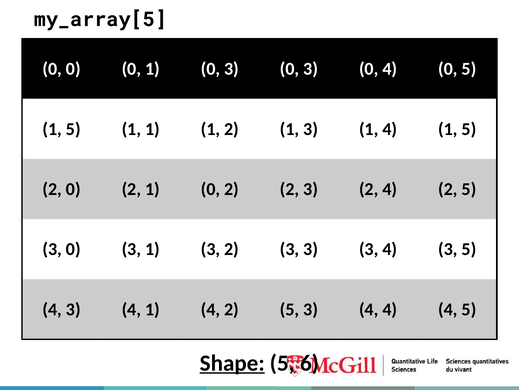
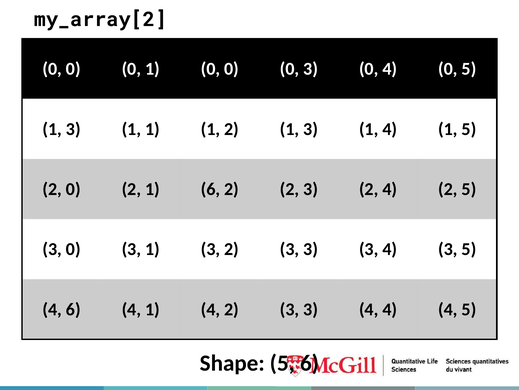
my_array[5: my_array[5 -> my_array[2
1 0 3: 3 -> 0
5 at (73, 129): 5 -> 3
2 1 0: 0 -> 6
3 at (73, 309): 3 -> 6
1 4 2 5: 5 -> 3
Shape underline: present -> none
